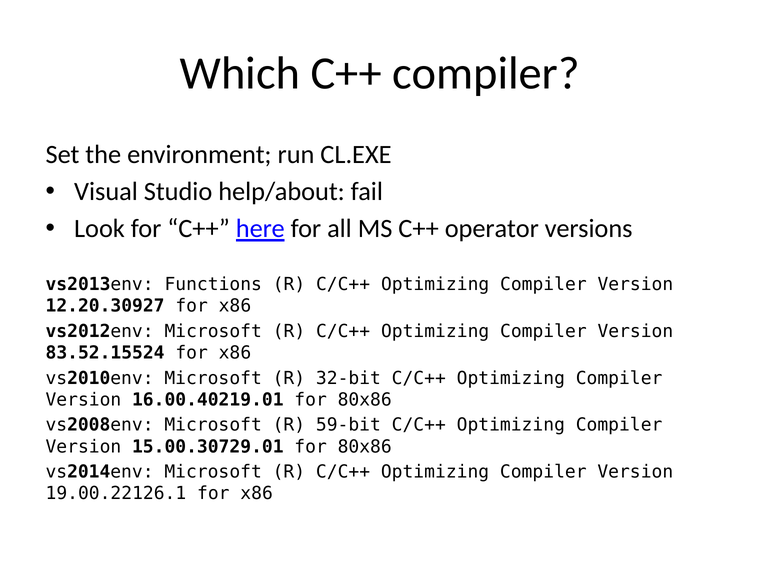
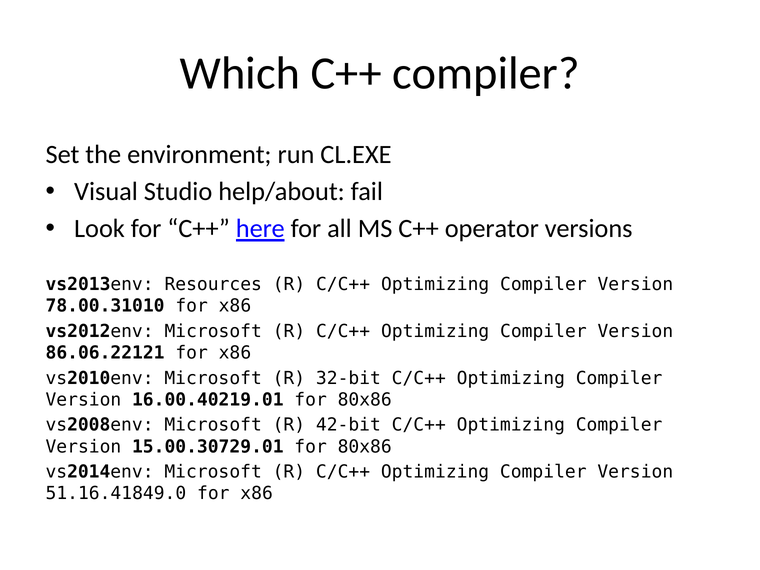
Functions: Functions -> Resources
12.20.30927: 12.20.30927 -> 78.00.31010
83.52.15524: 83.52.15524 -> 86.06.22121
59-bit: 59-bit -> 42-bit
19.00.22126.1: 19.00.22126.1 -> 51.16.41849.0
